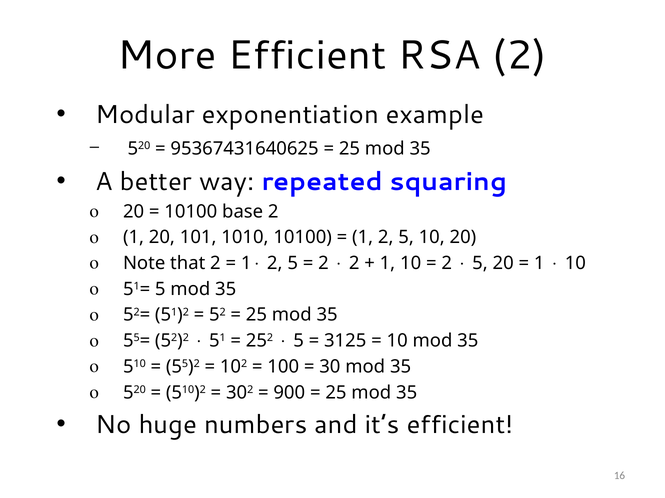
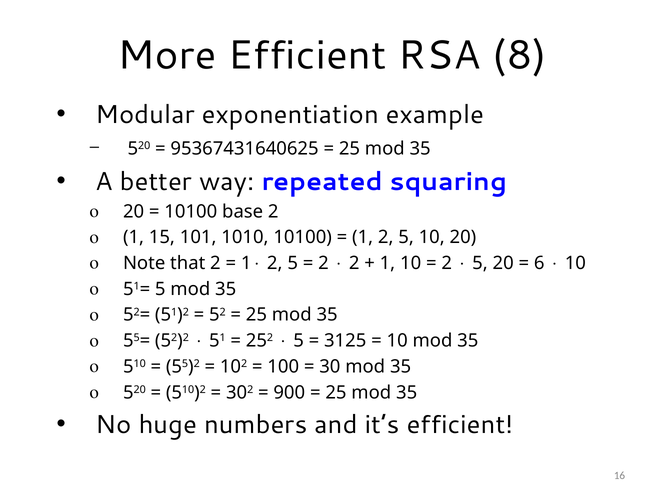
RSA 2: 2 -> 8
1 20: 20 -> 15
1 at (539, 264): 1 -> 6
